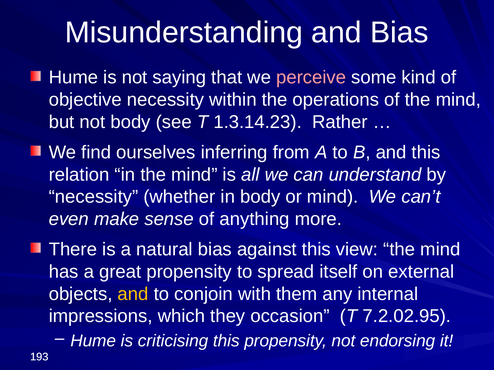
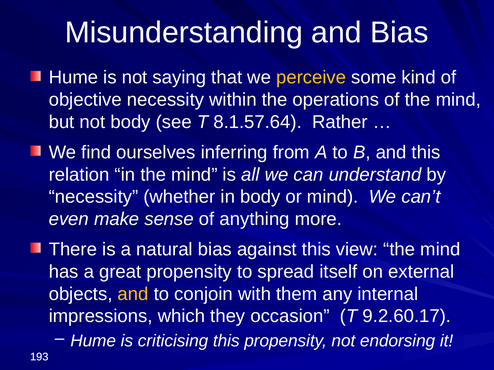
perceive colour: pink -> yellow
1.3.14.23: 1.3.14.23 -> 8.1.57.64
7.2.02.95: 7.2.02.95 -> 9.2.60.17
